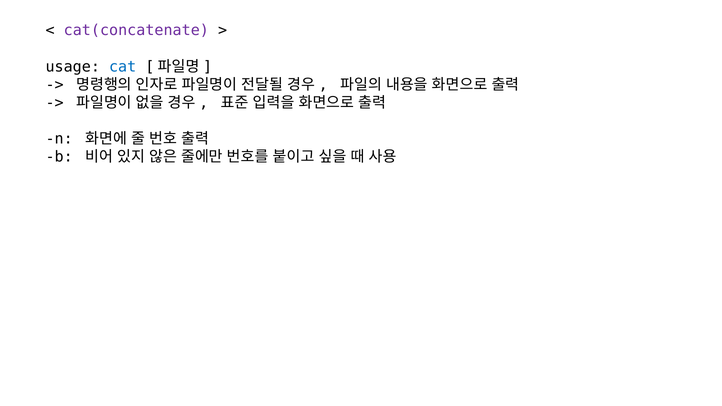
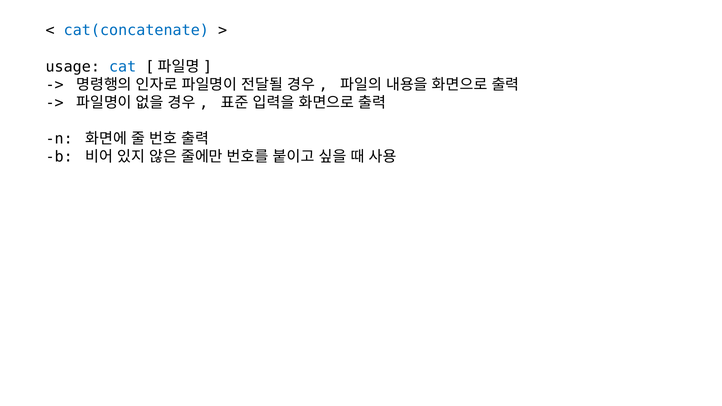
cat(concatenate colour: purple -> blue
